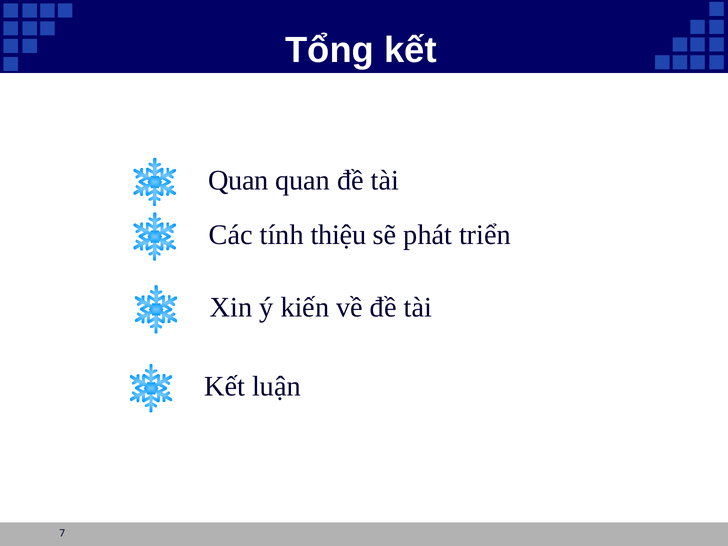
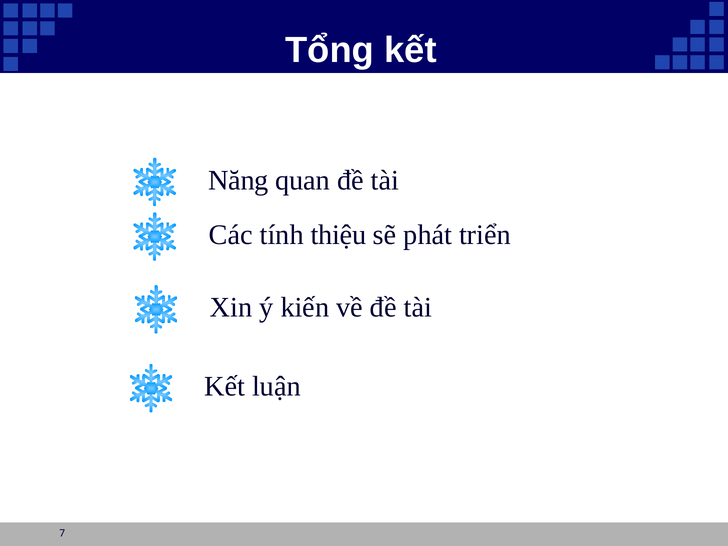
Quan at (238, 180): Quan -> Năng
